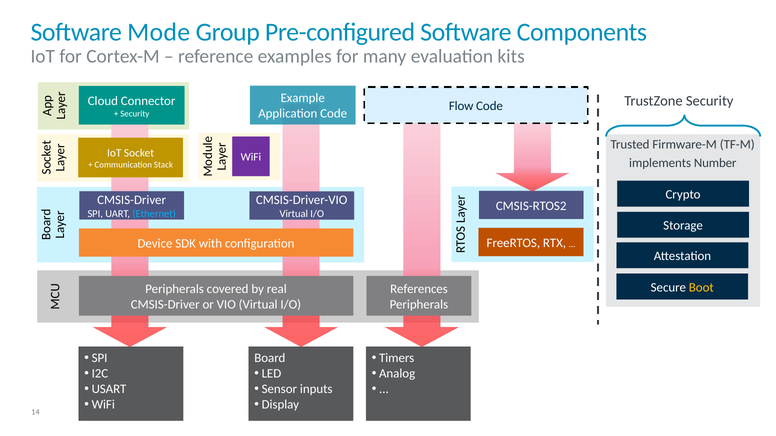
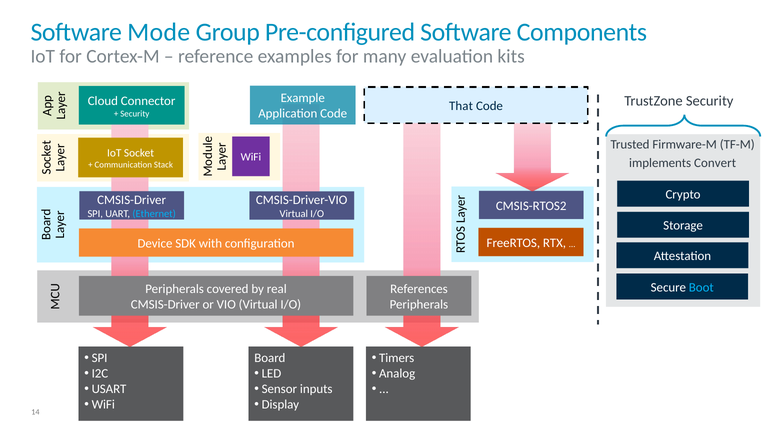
Flow: Flow -> That
Number: Number -> Convert
Boot colour: yellow -> light blue
